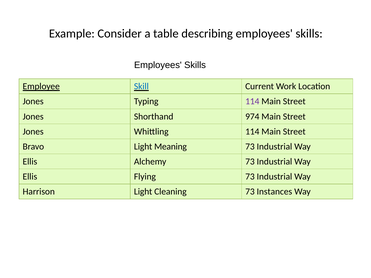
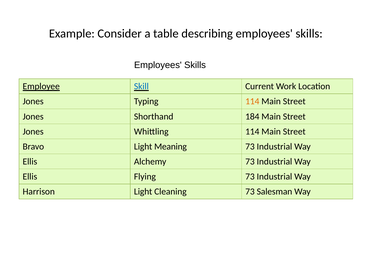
114 at (252, 102) colour: purple -> orange
974: 974 -> 184
Instances: Instances -> Salesman
